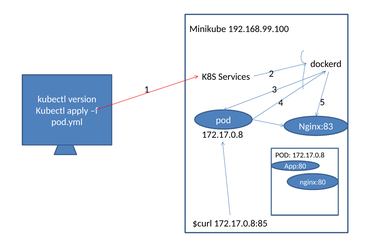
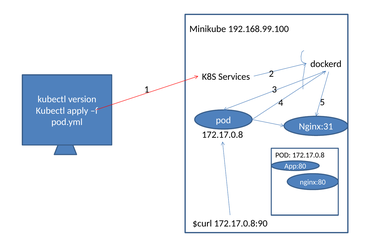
Nginx:83: Nginx:83 -> Nginx:31
172.17.0.8:85: 172.17.0.8:85 -> 172.17.0.8:90
